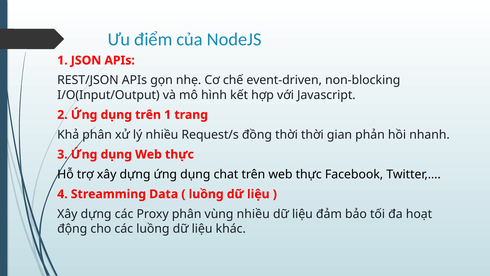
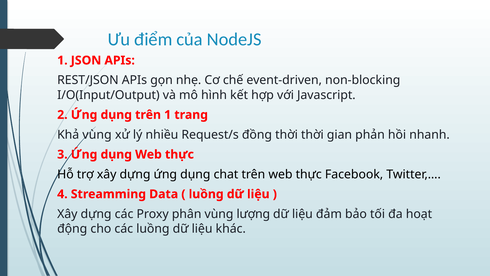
Khả phân: phân -> vùng
vùng nhiều: nhiều -> lượng
